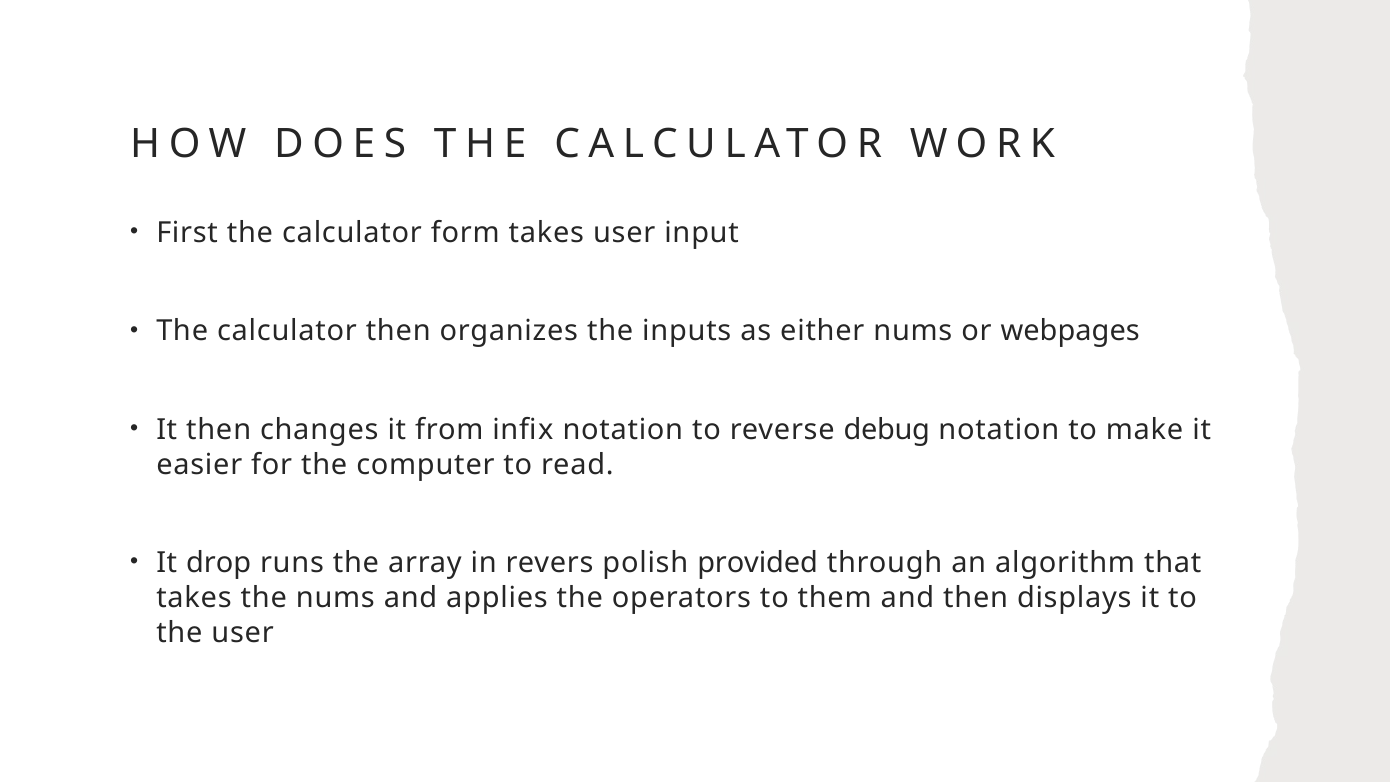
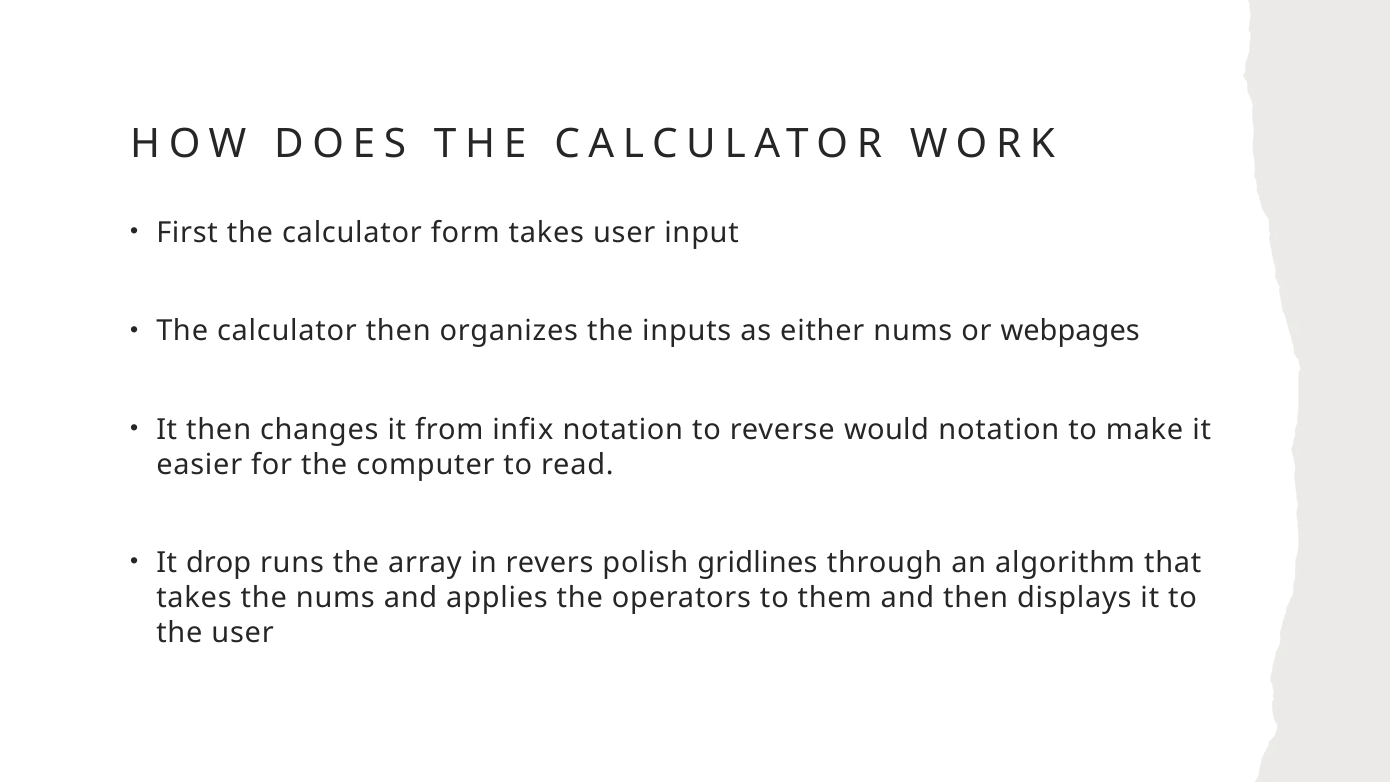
debug: debug -> would
provided: provided -> gridlines
